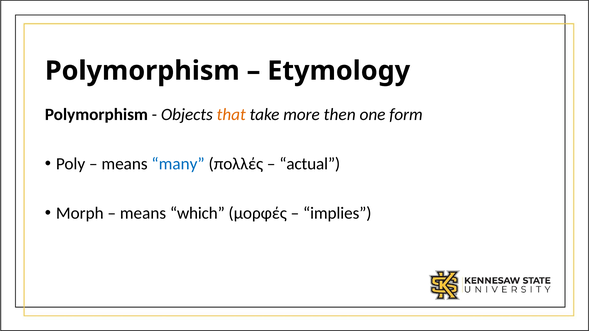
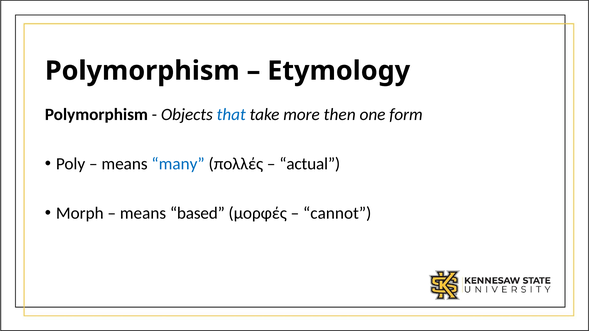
that colour: orange -> blue
which: which -> based
implies: implies -> cannot
